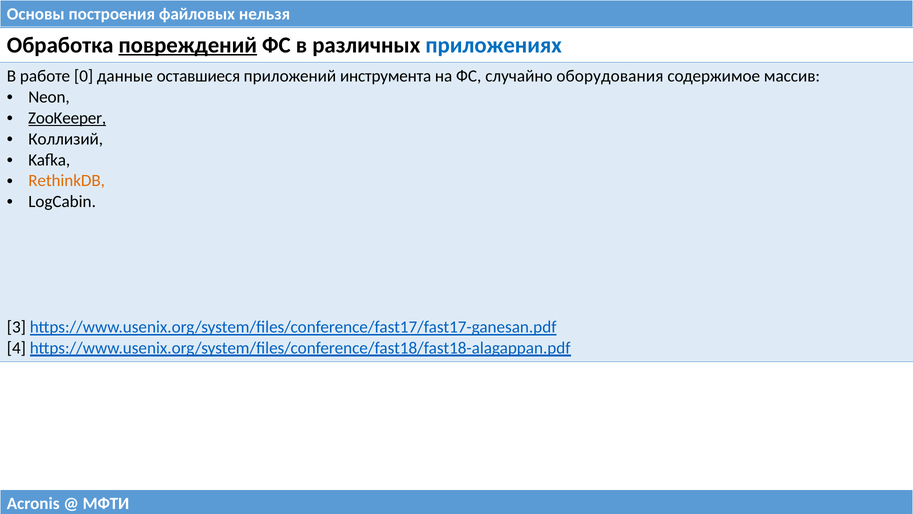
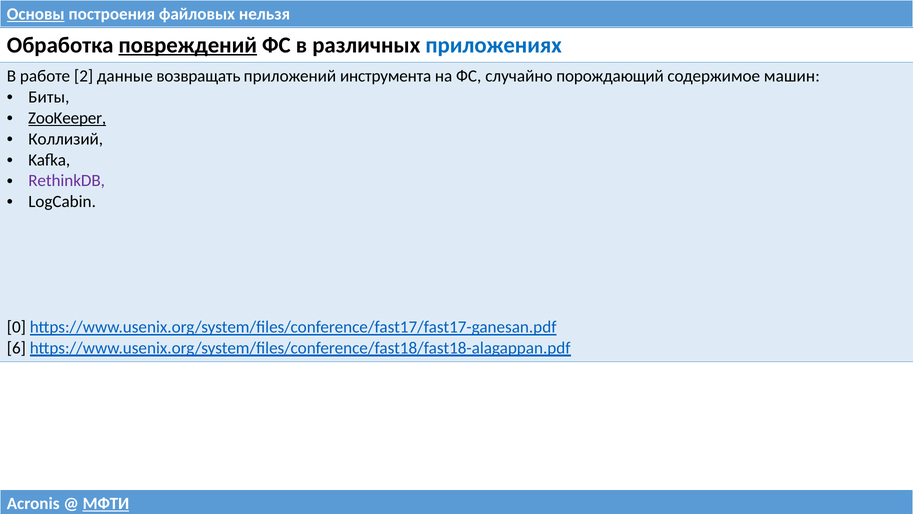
Основы underline: none -> present
0: 0 -> 2
оставшиеся: оставшиеся -> возвращать
оборудования: оборудования -> порождающий
массив: массив -> машин
Neon: Neon -> Биты
RethinkDB colour: orange -> purple
3: 3 -> 0
4: 4 -> 6
МФТИ underline: none -> present
